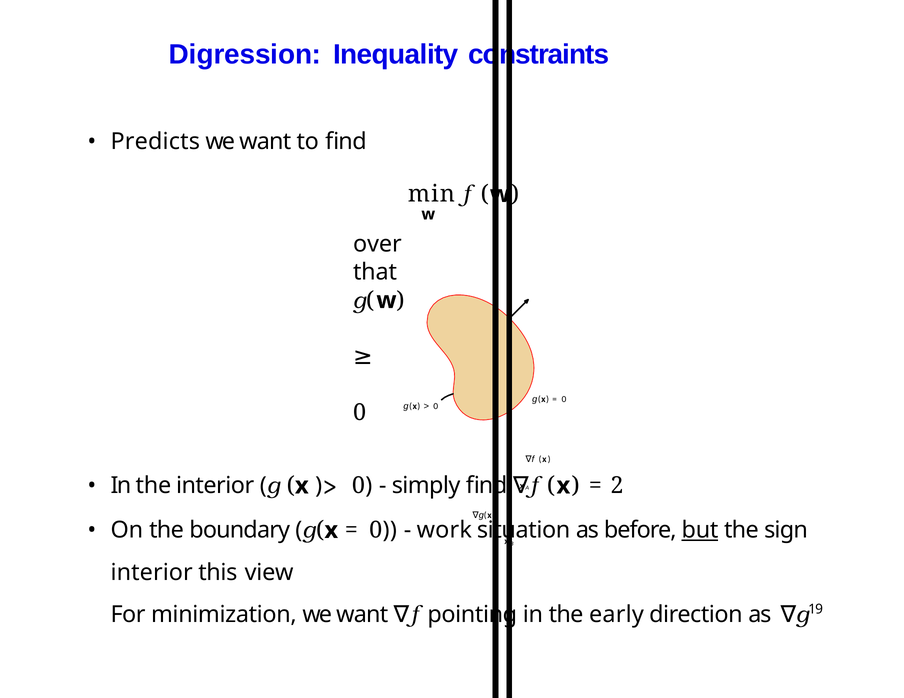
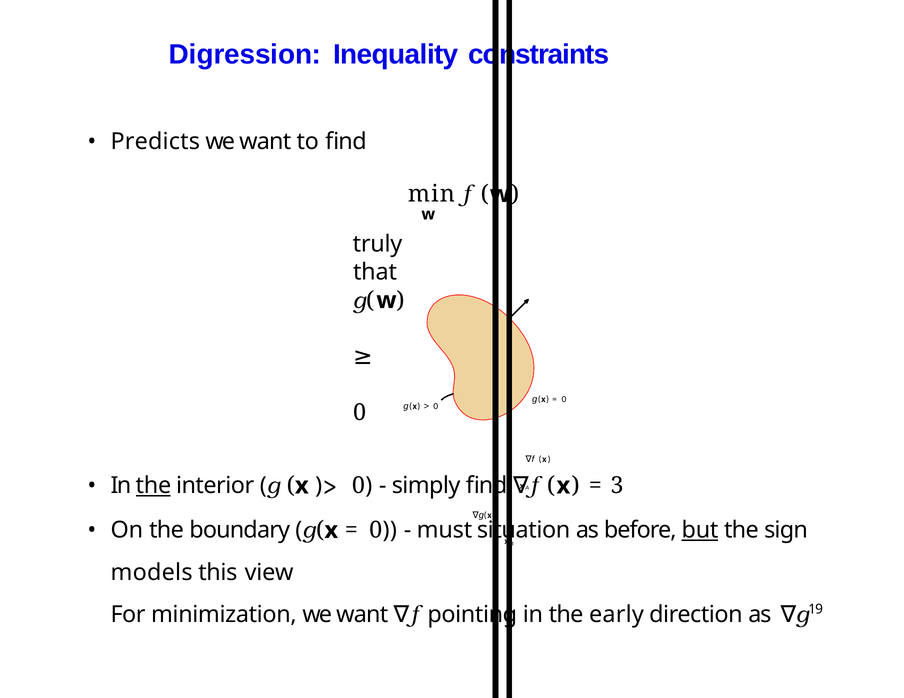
over: over -> truly
the at (153, 486) underline: none -> present
2: 2 -> 3
work: work -> must
interior at (152, 573): interior -> models
